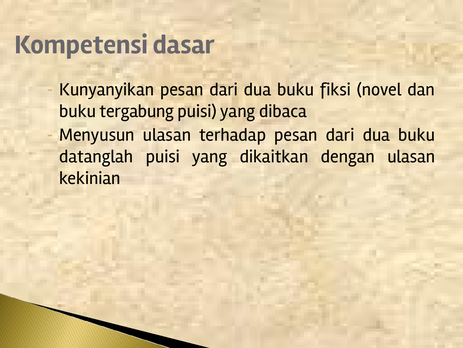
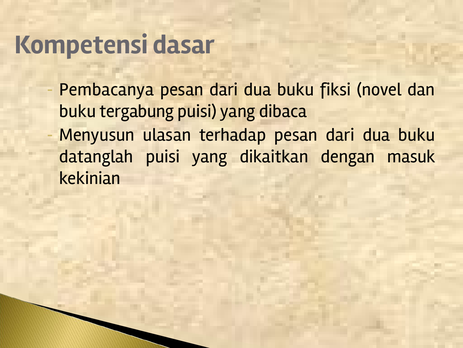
Kunyanyikan: Kunyanyikan -> Pembacanya
dengan ulasan: ulasan -> masuk
